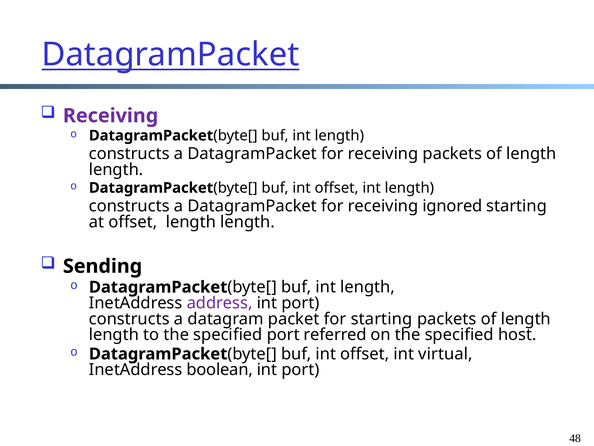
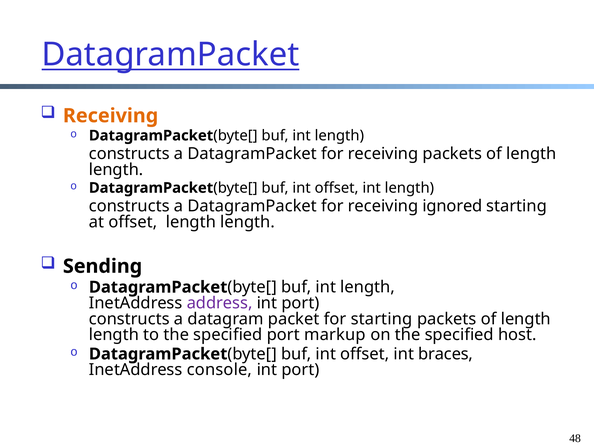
Receiving at (111, 116) colour: purple -> orange
referred: referred -> markup
virtual: virtual -> braces
boolean: boolean -> console
